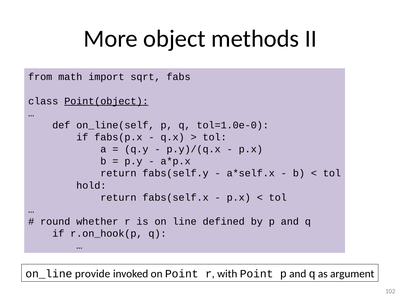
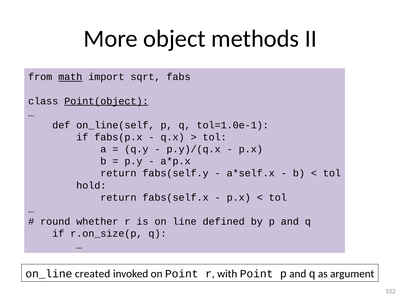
math underline: none -> present
tol=1.0e-0: tol=1.0e-0 -> tol=1.0e-1
r.on_hook(p: r.on_hook(p -> r.on_size(p
provide: provide -> created
